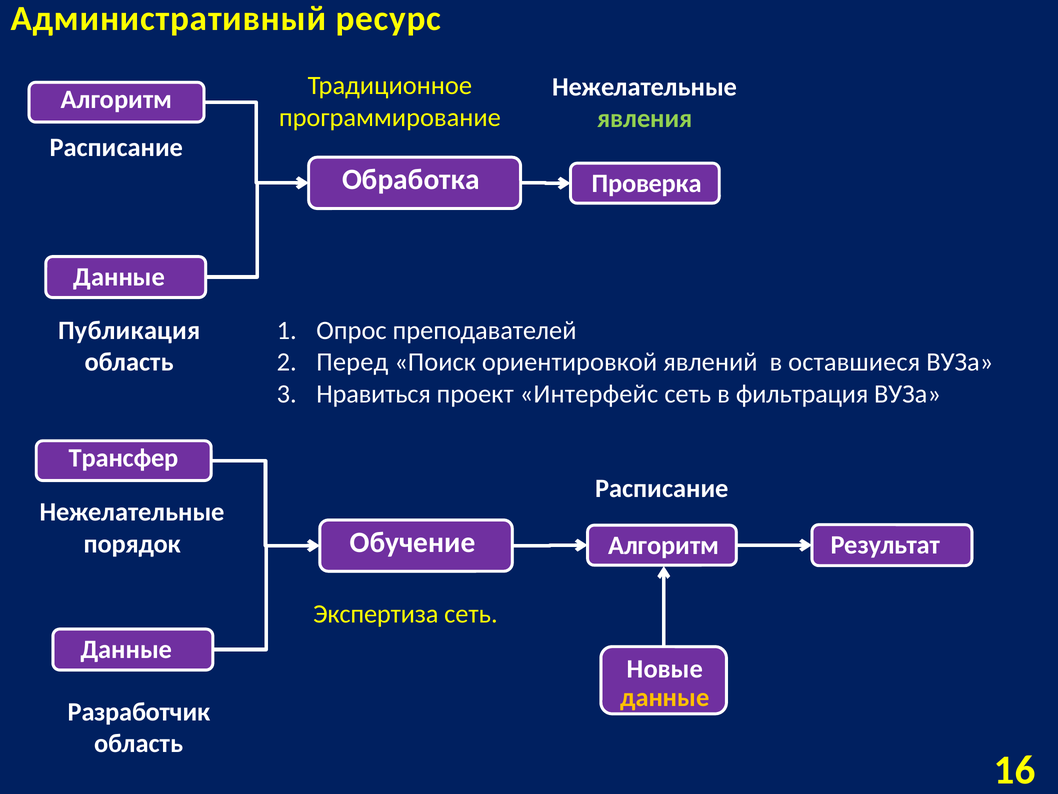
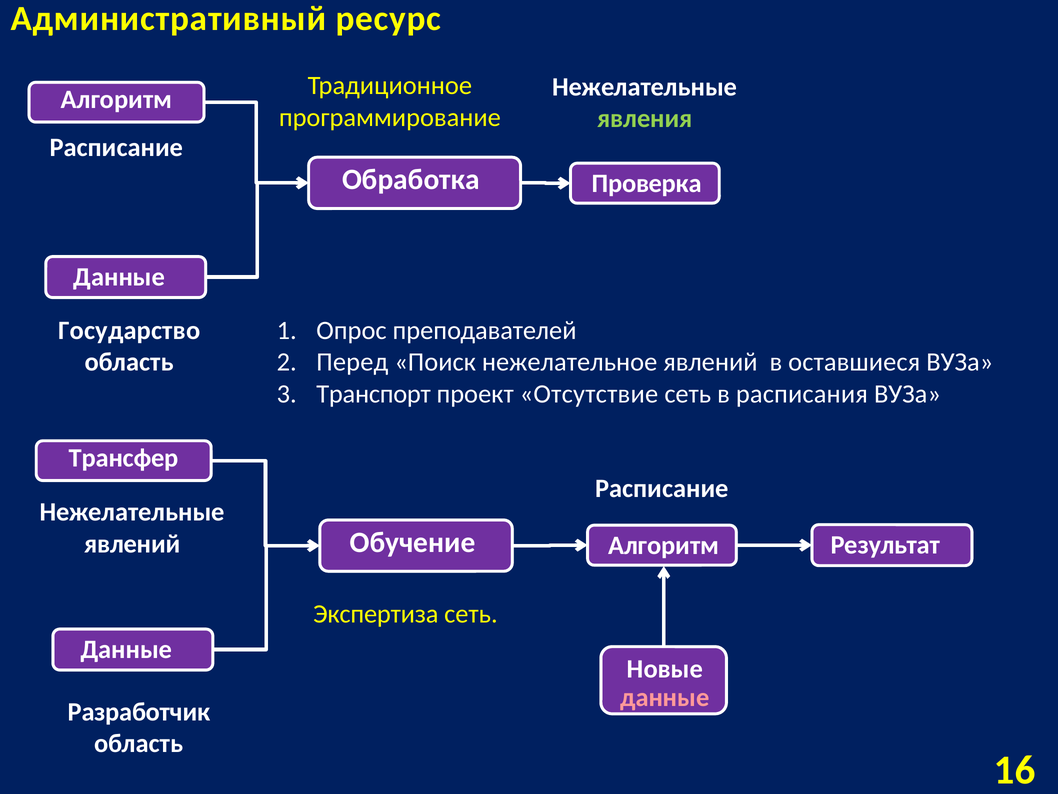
Публикация: Публикация -> Государство
ориентировкой: ориентировкой -> нежелательное
Нравиться: Нравиться -> Транспорт
Интерфейс: Интерфейс -> Отсутствие
фильтрация: фильтрация -> расписания
порядок at (132, 544): порядок -> явлений
данные at (665, 697) colour: yellow -> pink
